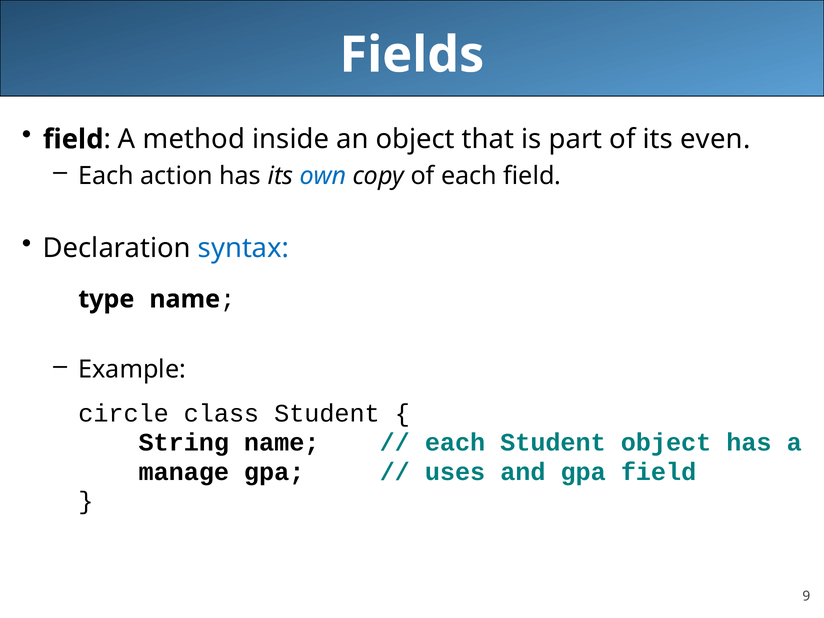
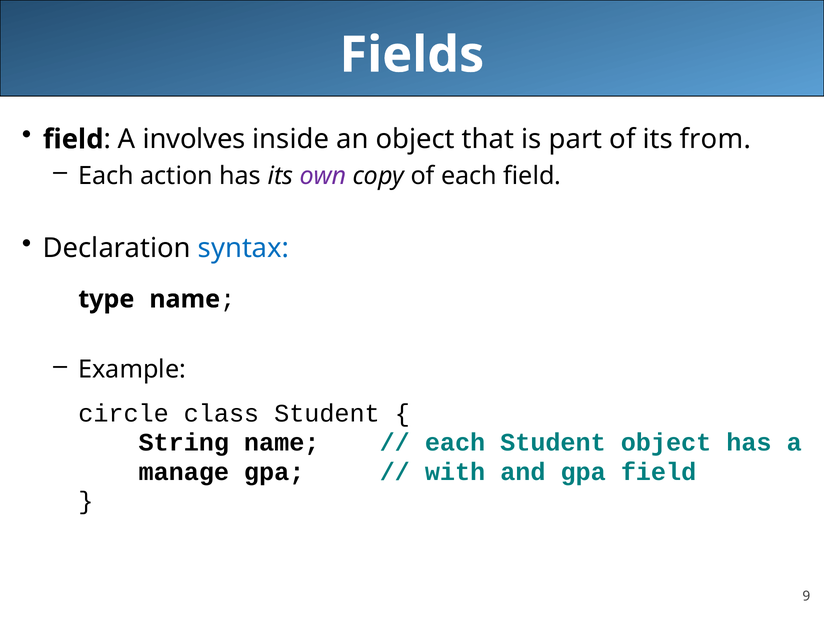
method: method -> involves
even: even -> from
own colour: blue -> purple
uses: uses -> with
